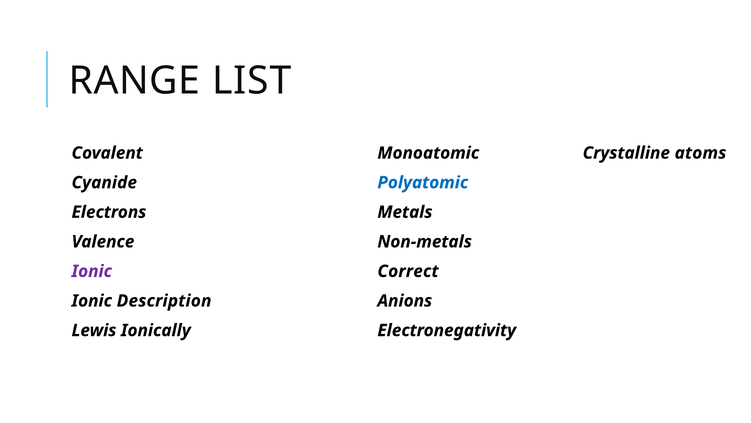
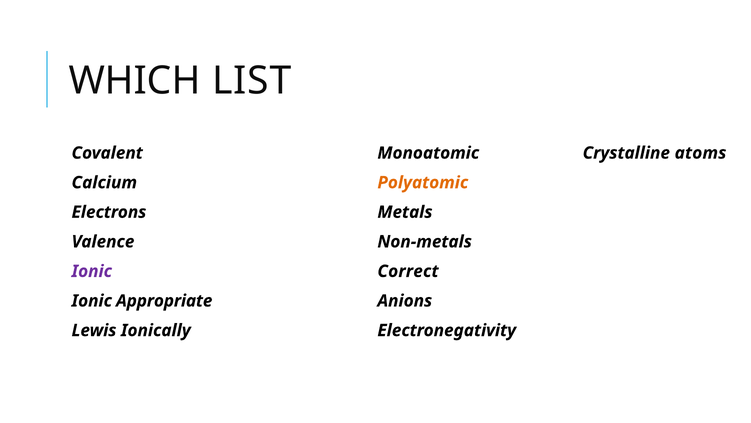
RANGE: RANGE -> WHICH
Cyanide: Cyanide -> Calcium
Polyatomic colour: blue -> orange
Description: Description -> Appropriate
